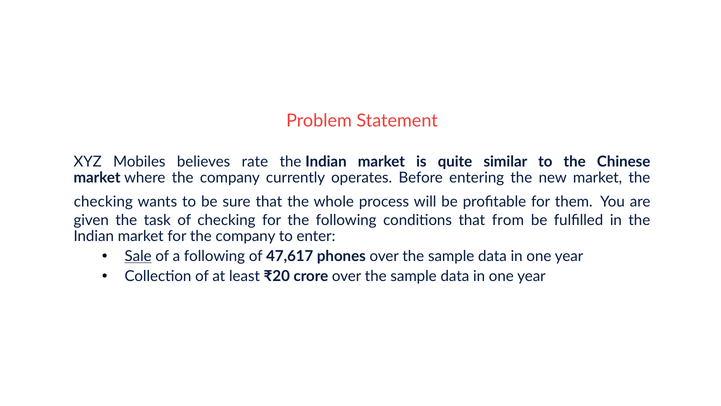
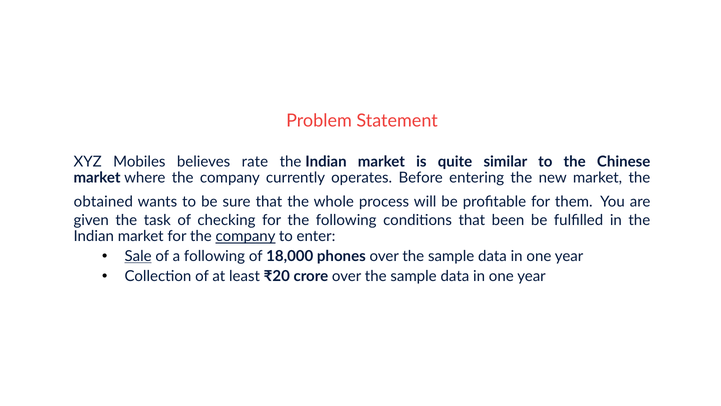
checking at (103, 202): checking -> obtained
from: from -> been
company at (246, 236) underline: none -> present
47,617: 47,617 -> 18,000
